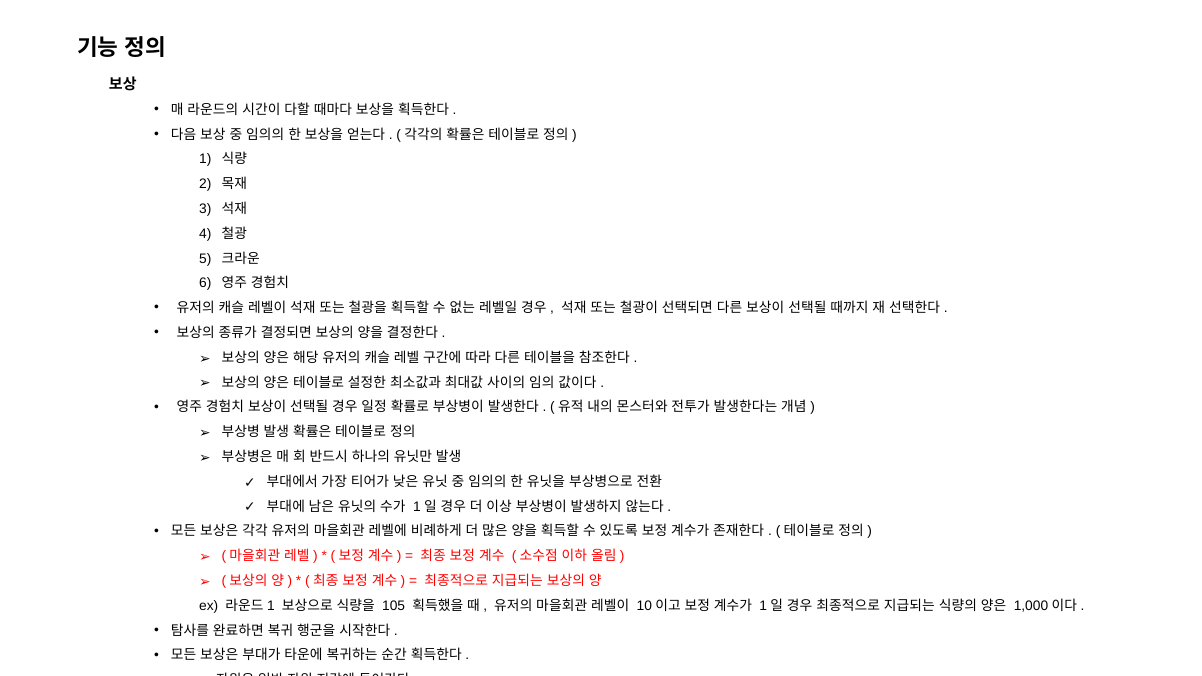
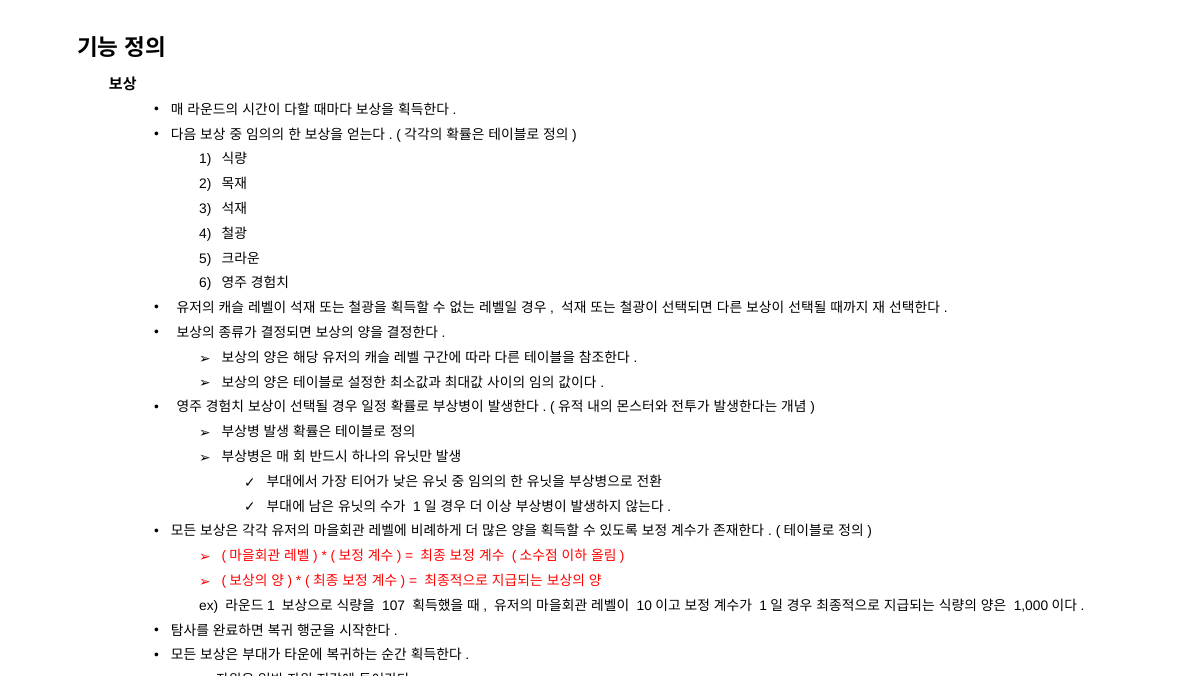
105: 105 -> 107
